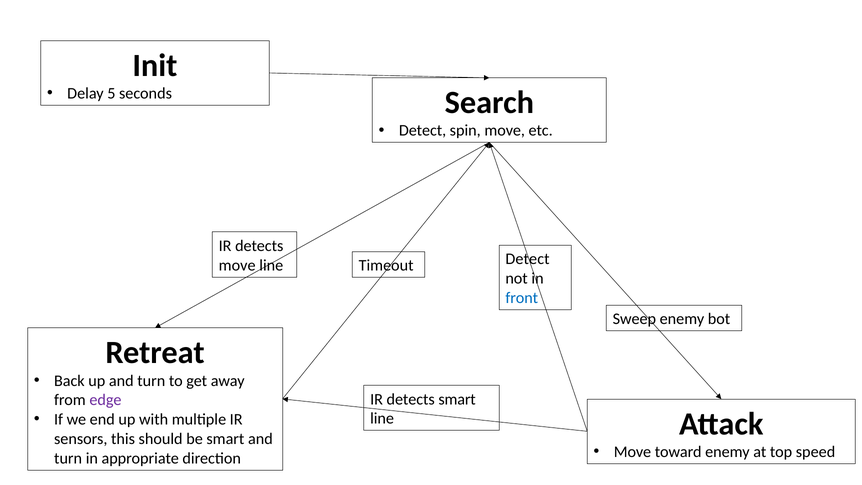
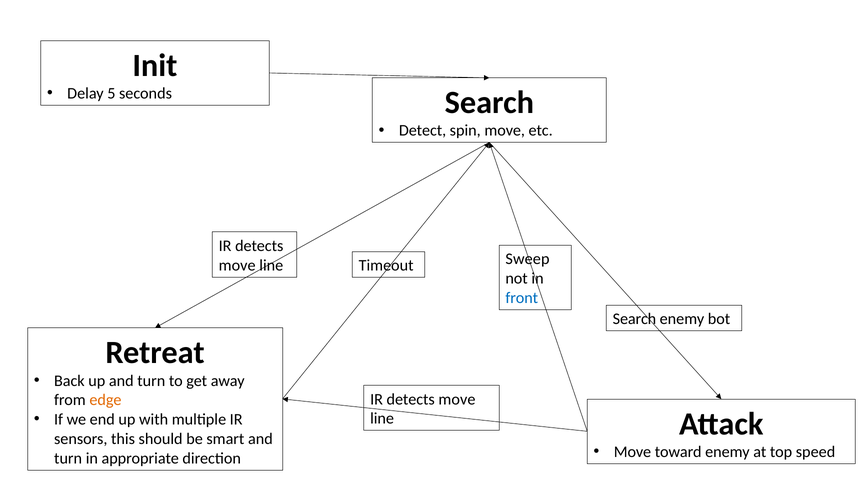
Timeout Detect: Detect -> Sweep
Sweep at (634, 319): Sweep -> Search
smart at (457, 399): smart -> move
edge colour: purple -> orange
